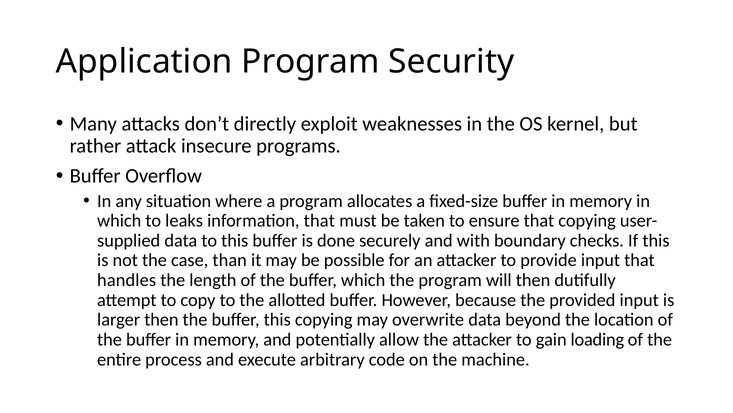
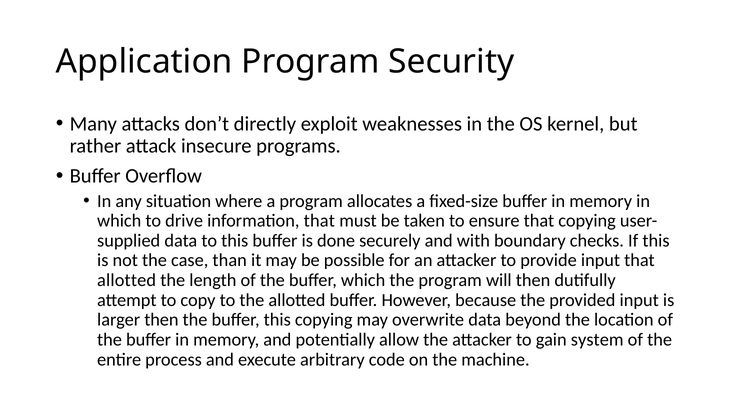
leaks: leaks -> drive
handles at (127, 280): handles -> allotted
loading: loading -> system
